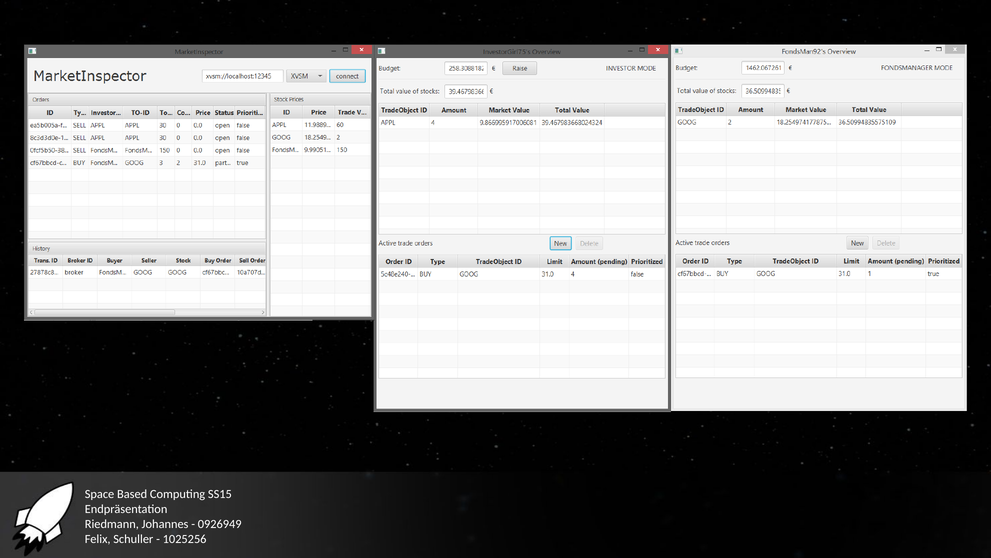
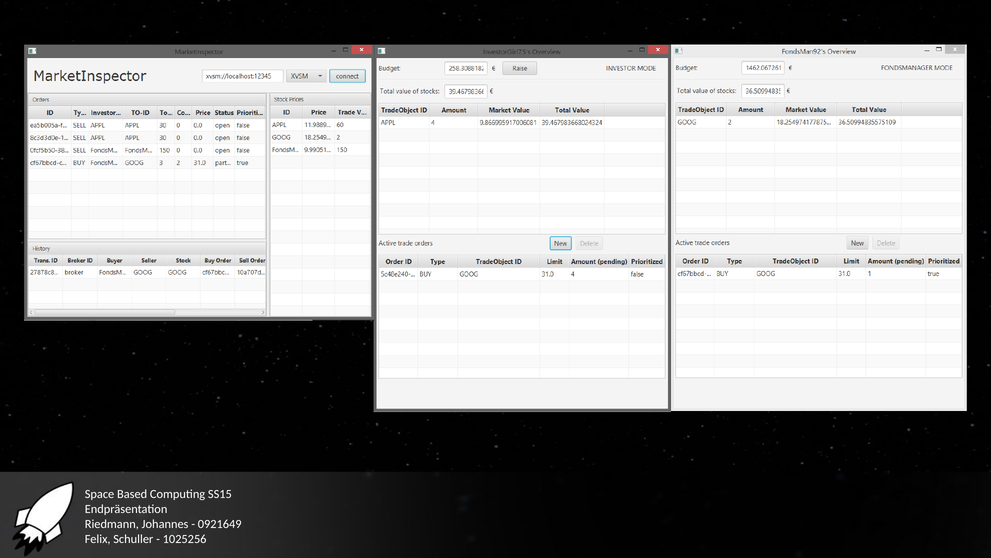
0926949: 0926949 -> 0921649
